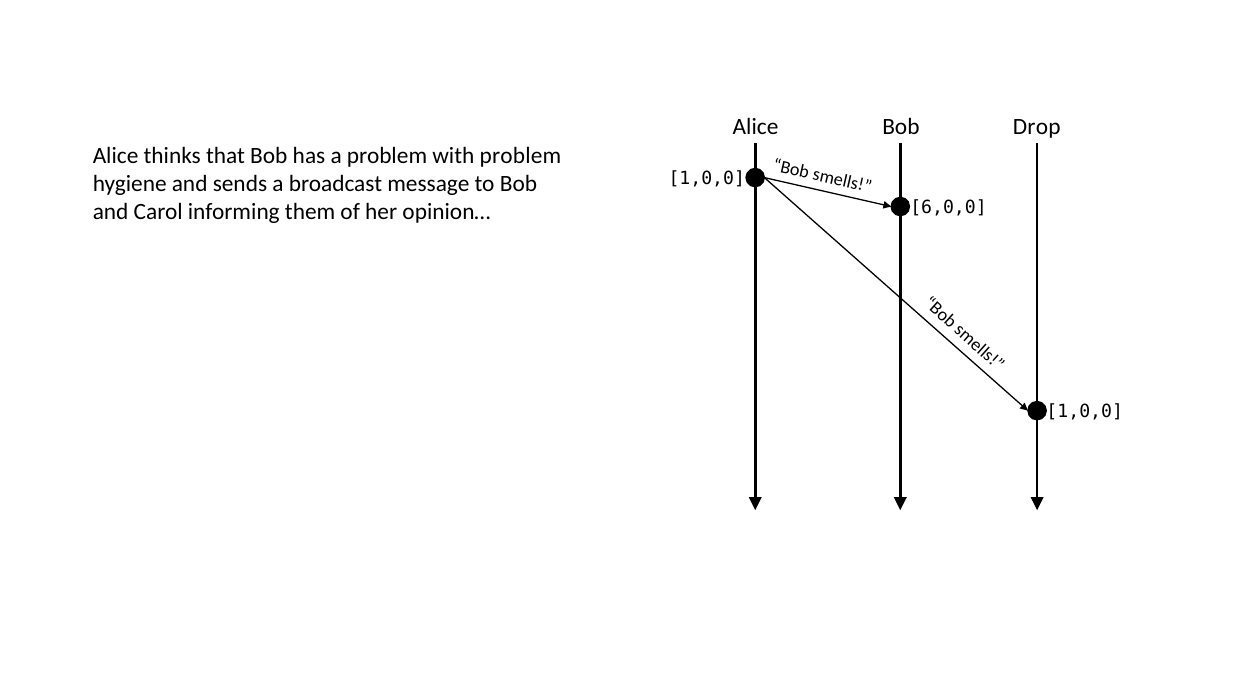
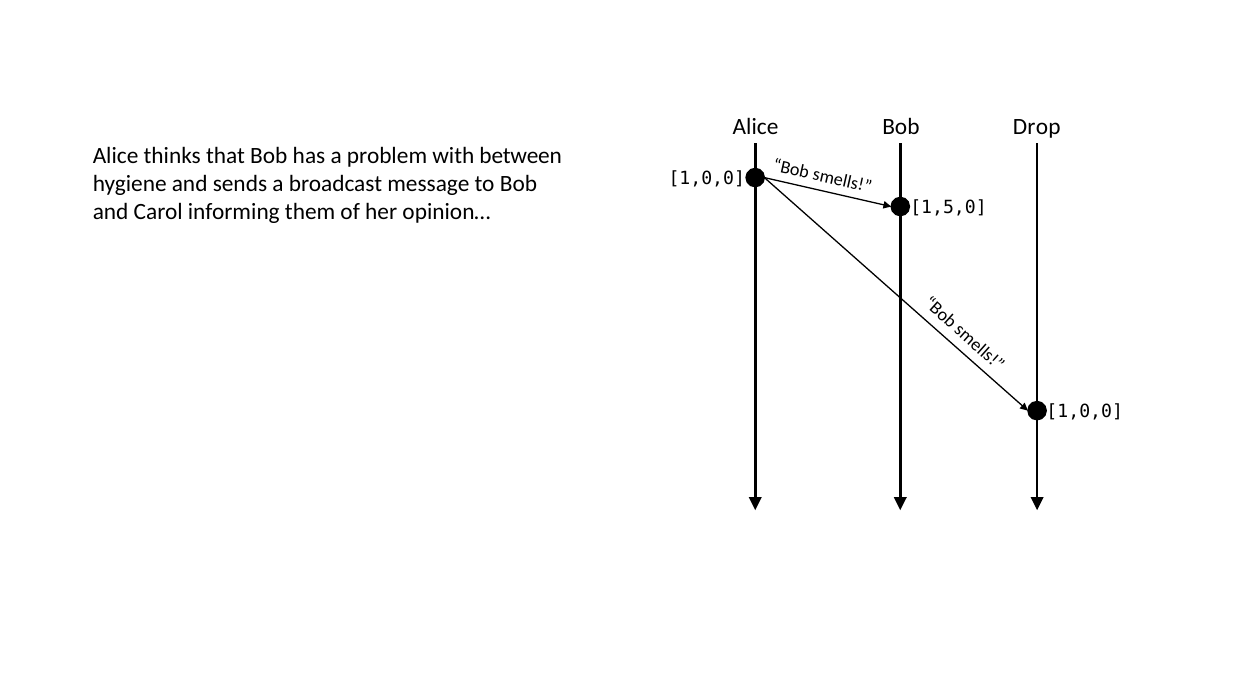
with problem: problem -> between
6,0,0: 6,0,0 -> 1,5,0
